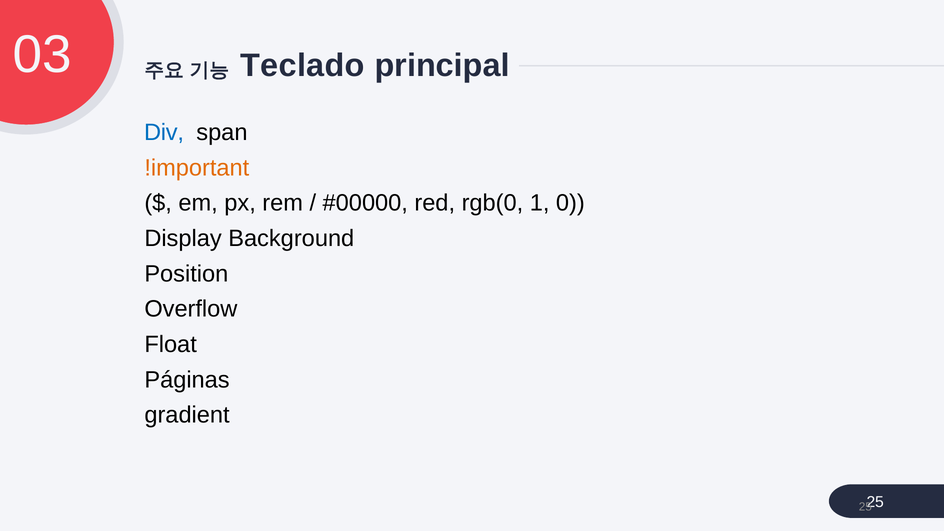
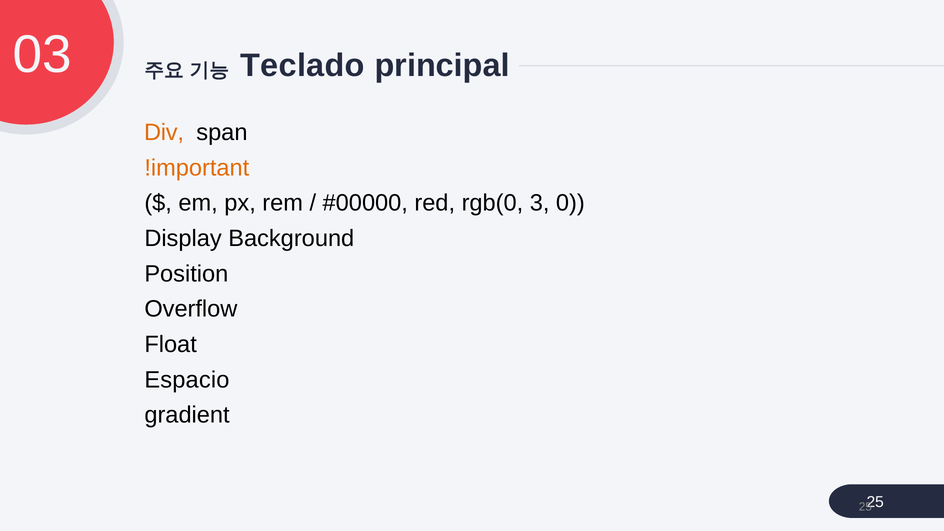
Div colour: blue -> orange
1: 1 -> 3
Páginas: Páginas -> Espacio
